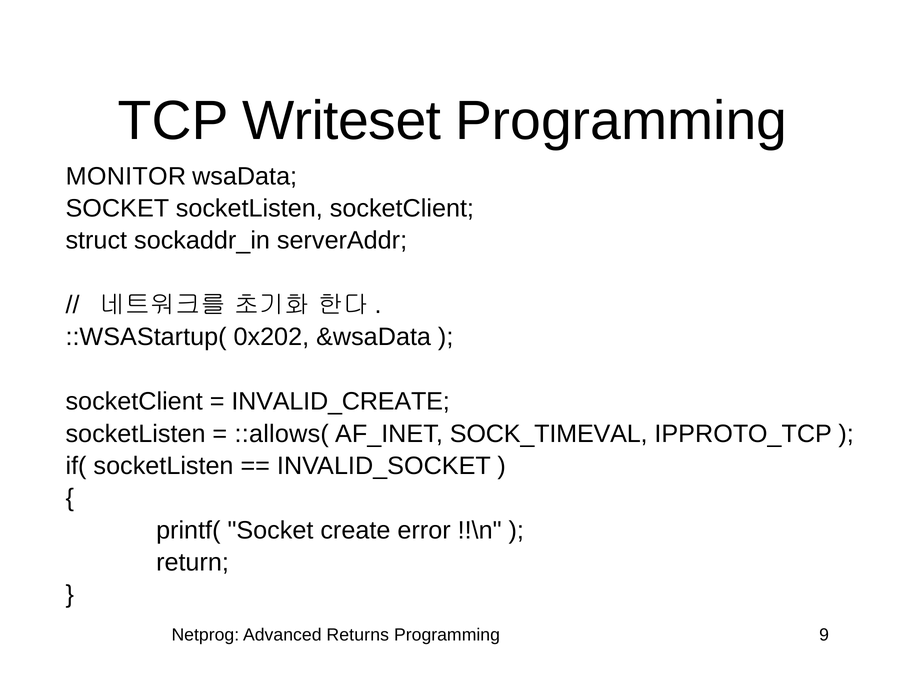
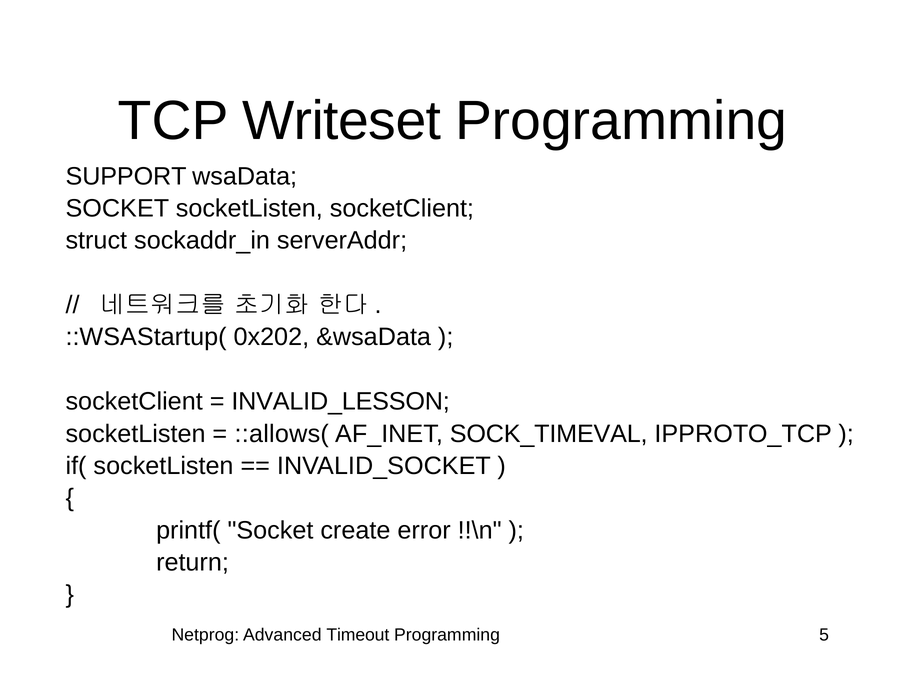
MONITOR: MONITOR -> SUPPORT
INVALID_CREATE: INVALID_CREATE -> INVALID_LESSON
Returns: Returns -> Timeout
9: 9 -> 5
